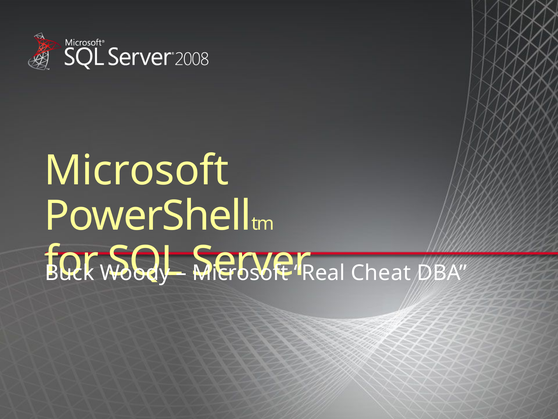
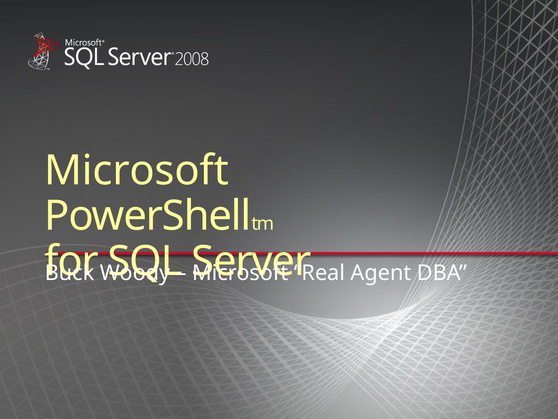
Cheat: Cheat -> Agent
